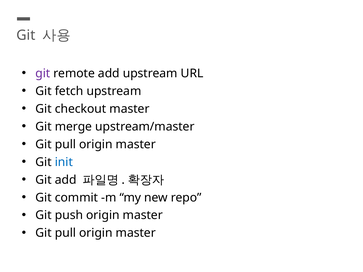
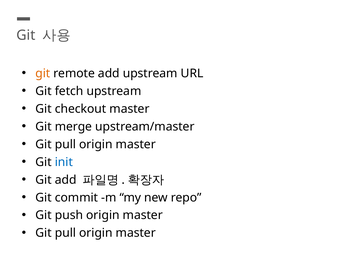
git at (43, 73) colour: purple -> orange
